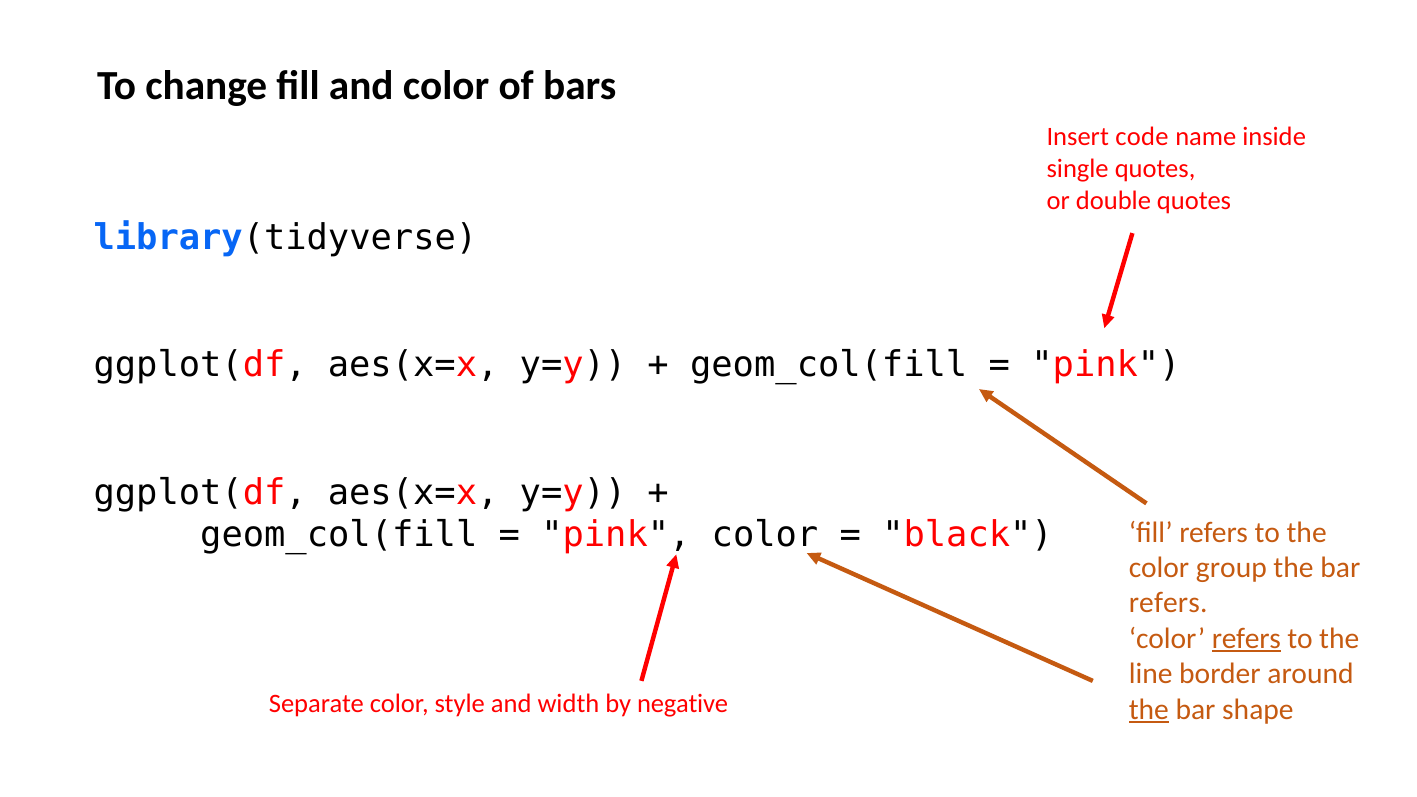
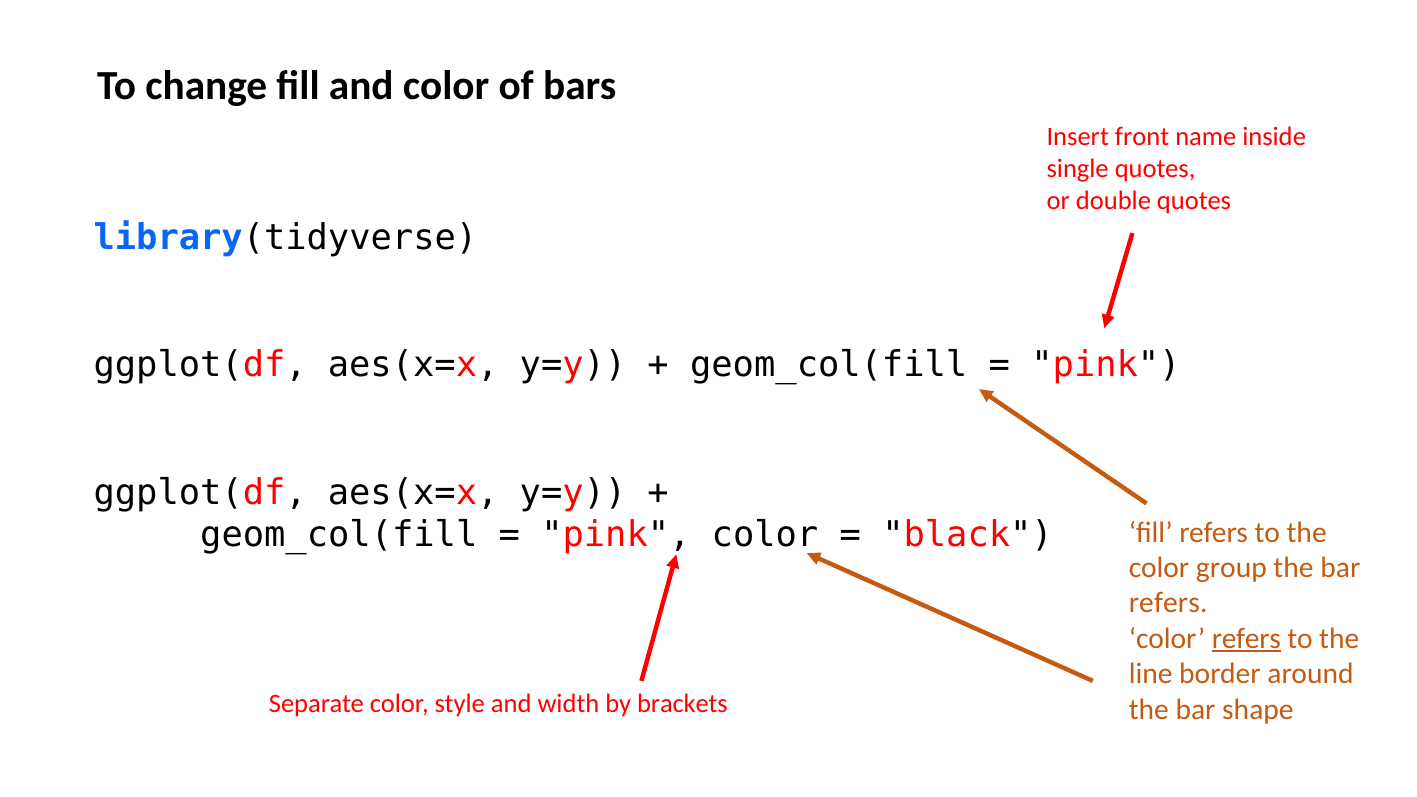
code: code -> front
negative: negative -> brackets
the at (1149, 709) underline: present -> none
